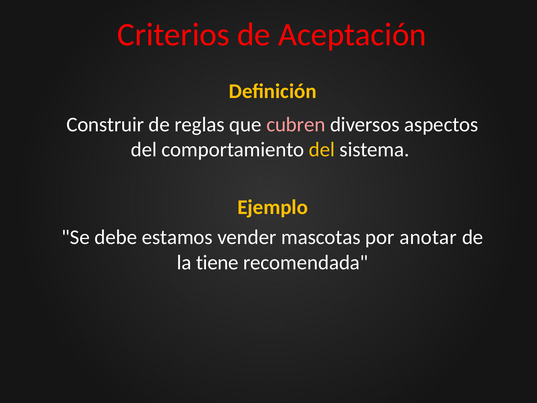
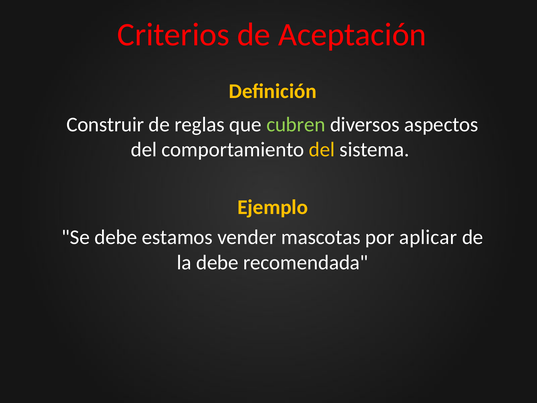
cubren colour: pink -> light green
anotar: anotar -> aplicar
la tiene: tiene -> debe
